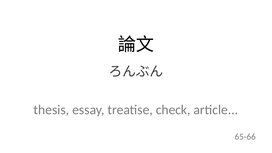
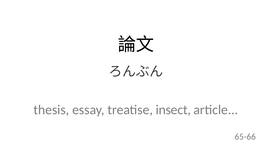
check: check -> insect
